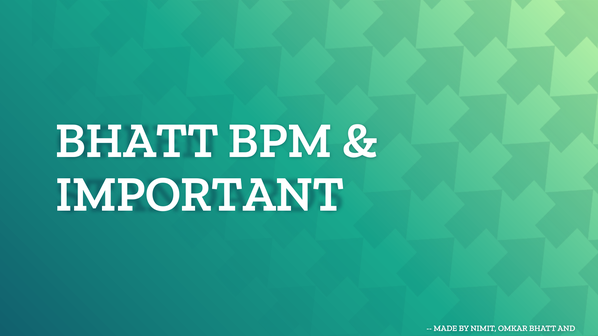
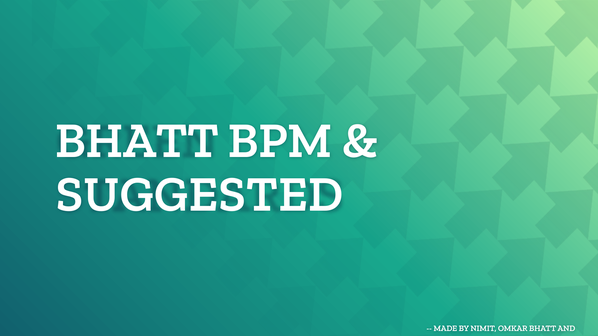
IMPORTANT: IMPORTANT -> SUGGESTED
